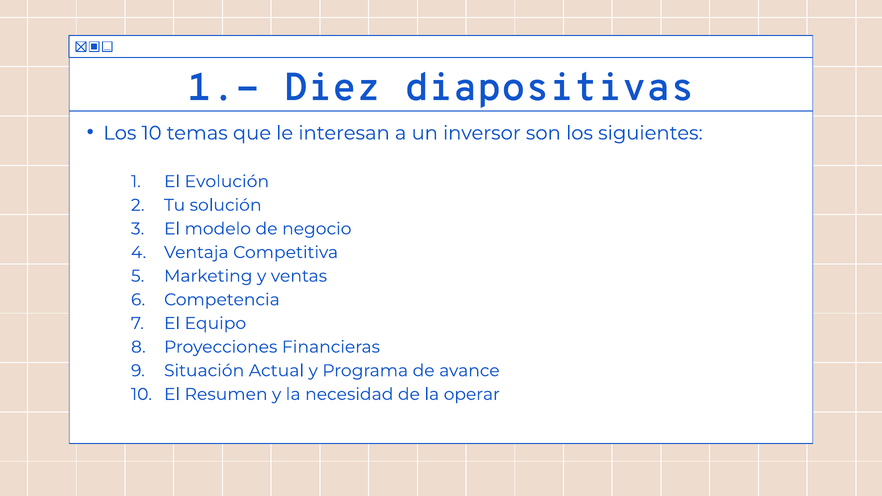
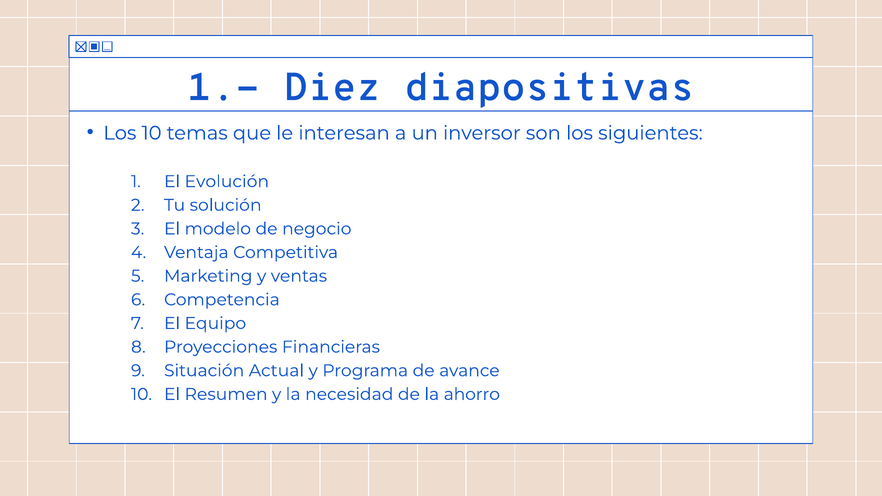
operar: operar -> ahorro
